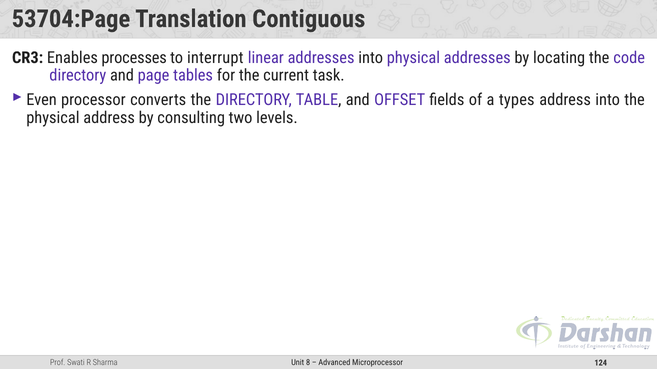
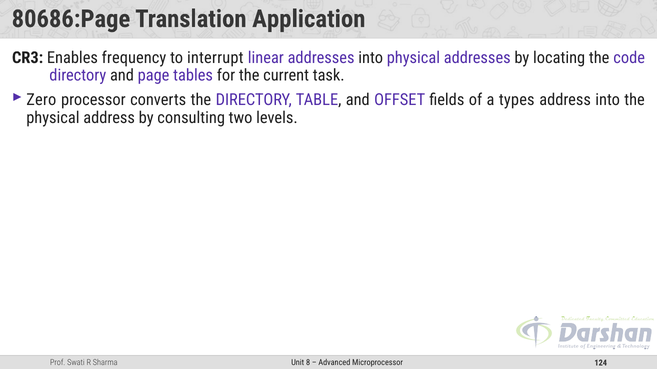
53704:Page: 53704:Page -> 80686:Page
Contiguous: Contiguous -> Application
processes: processes -> frequency
Even: Even -> Zero
